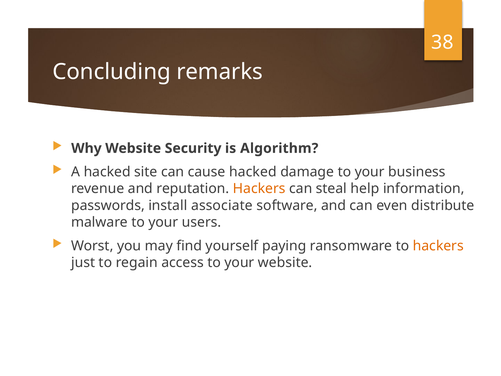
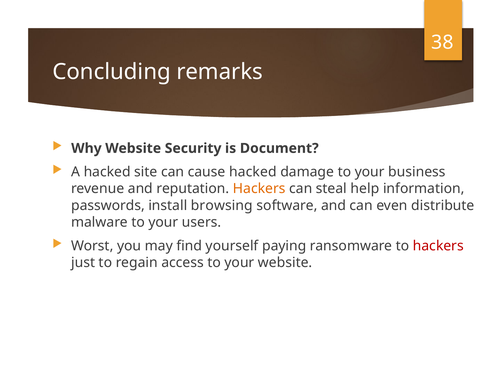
Algorithm: Algorithm -> Document
associate: associate -> browsing
hackers at (438, 246) colour: orange -> red
